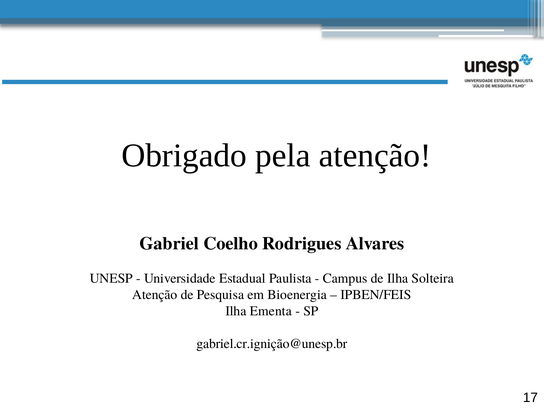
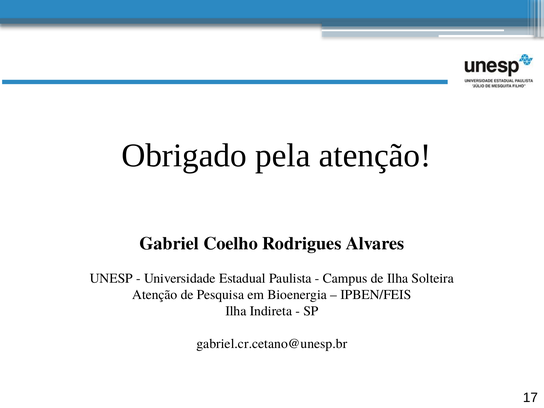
Ementa: Ementa -> Indireta
gabriel.cr.ignição@unesp.br: gabriel.cr.ignição@unesp.br -> gabriel.cr.cetano@unesp.br
